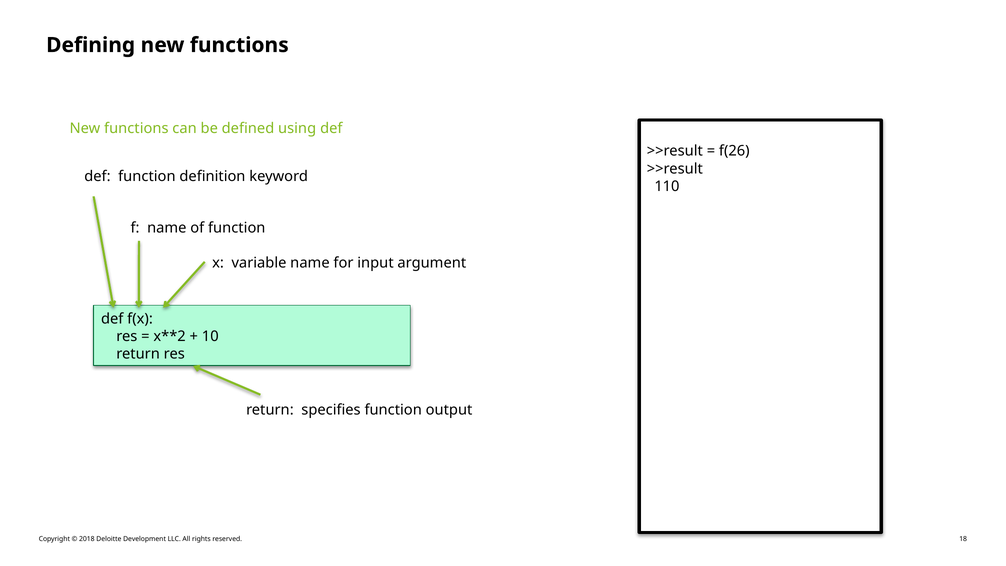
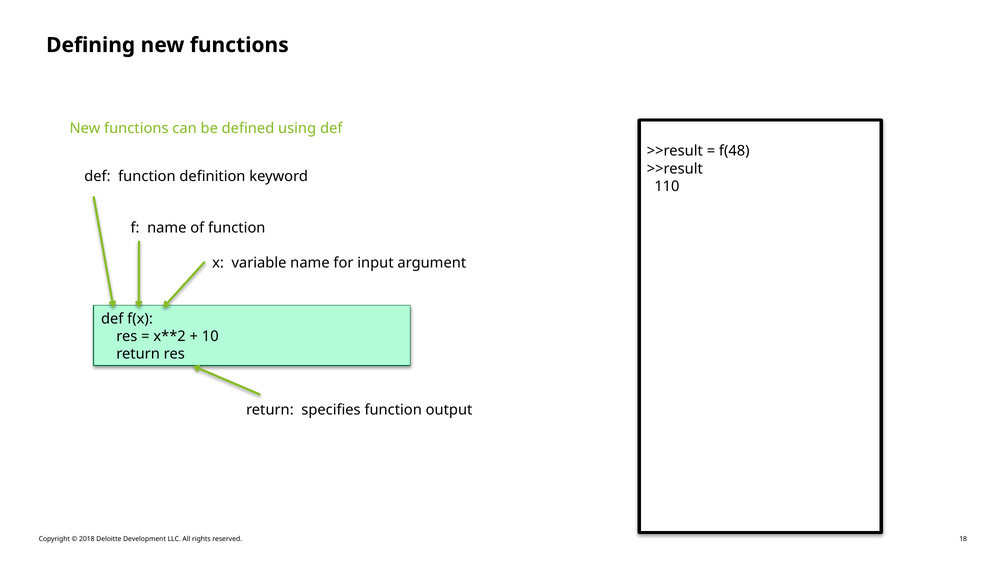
f(26: f(26 -> f(48
